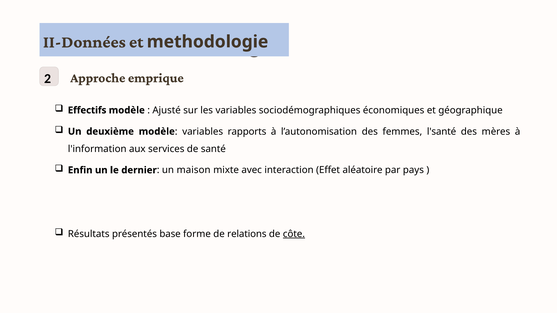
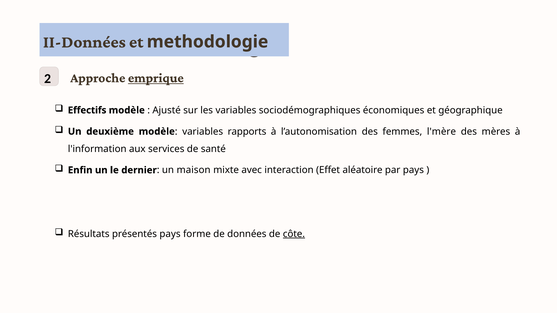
emprique underline: none -> present
l'santé: l'santé -> l'mère
présentés base: base -> pays
de relations: relations -> données
